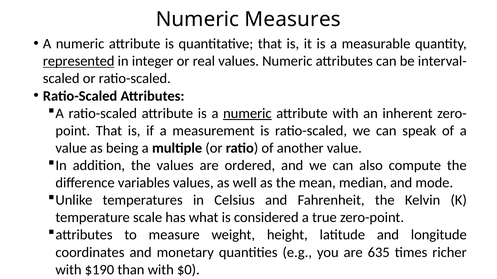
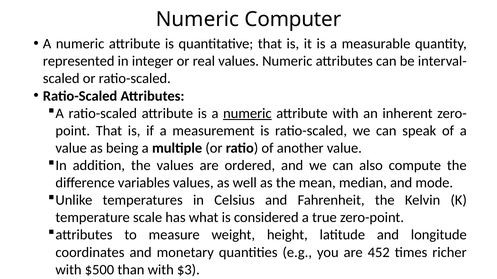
Measures: Measures -> Computer
represented underline: present -> none
635: 635 -> 452
$190: $190 -> $500
$0: $0 -> $3
